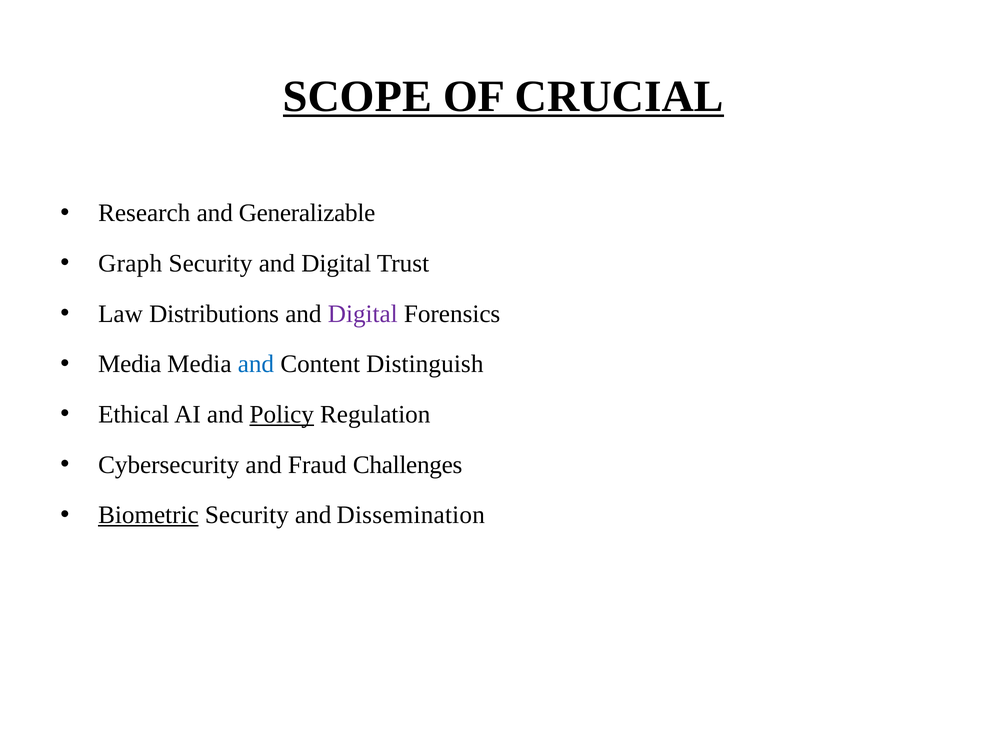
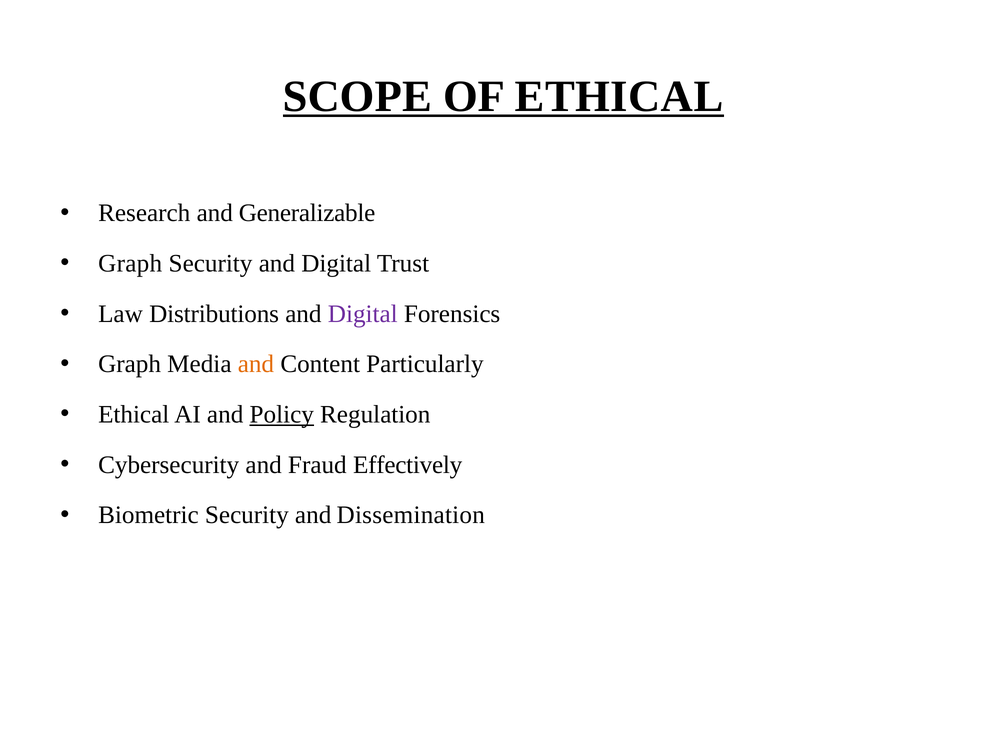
OF CRUCIAL: CRUCIAL -> ETHICAL
Media at (130, 364): Media -> Graph
and at (256, 364) colour: blue -> orange
Distinguish: Distinguish -> Particularly
Challenges: Challenges -> Effectively
Biometric underline: present -> none
